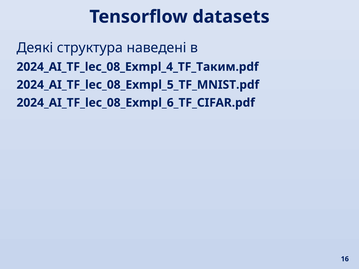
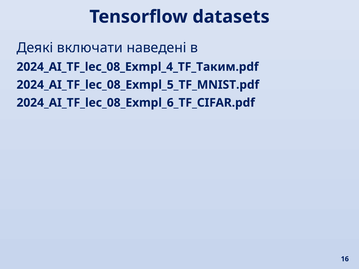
структура: структура -> включати
